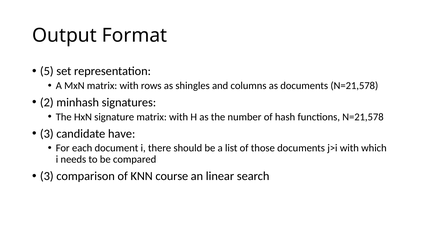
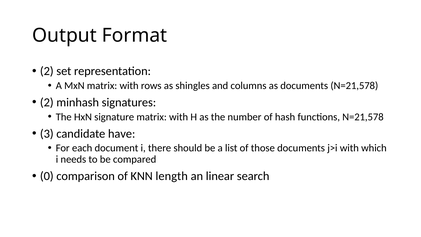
5 at (47, 71): 5 -> 2
3 at (47, 176): 3 -> 0
course: course -> length
